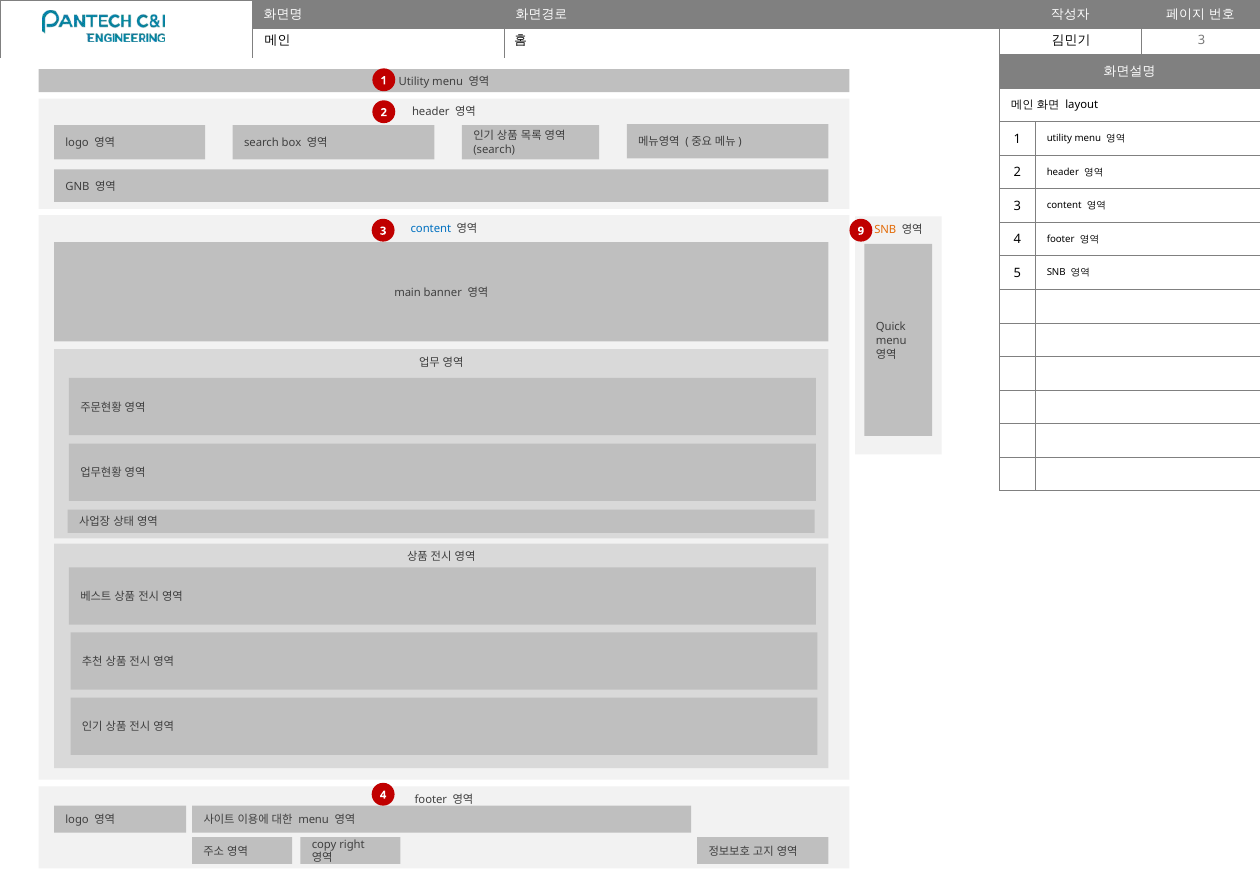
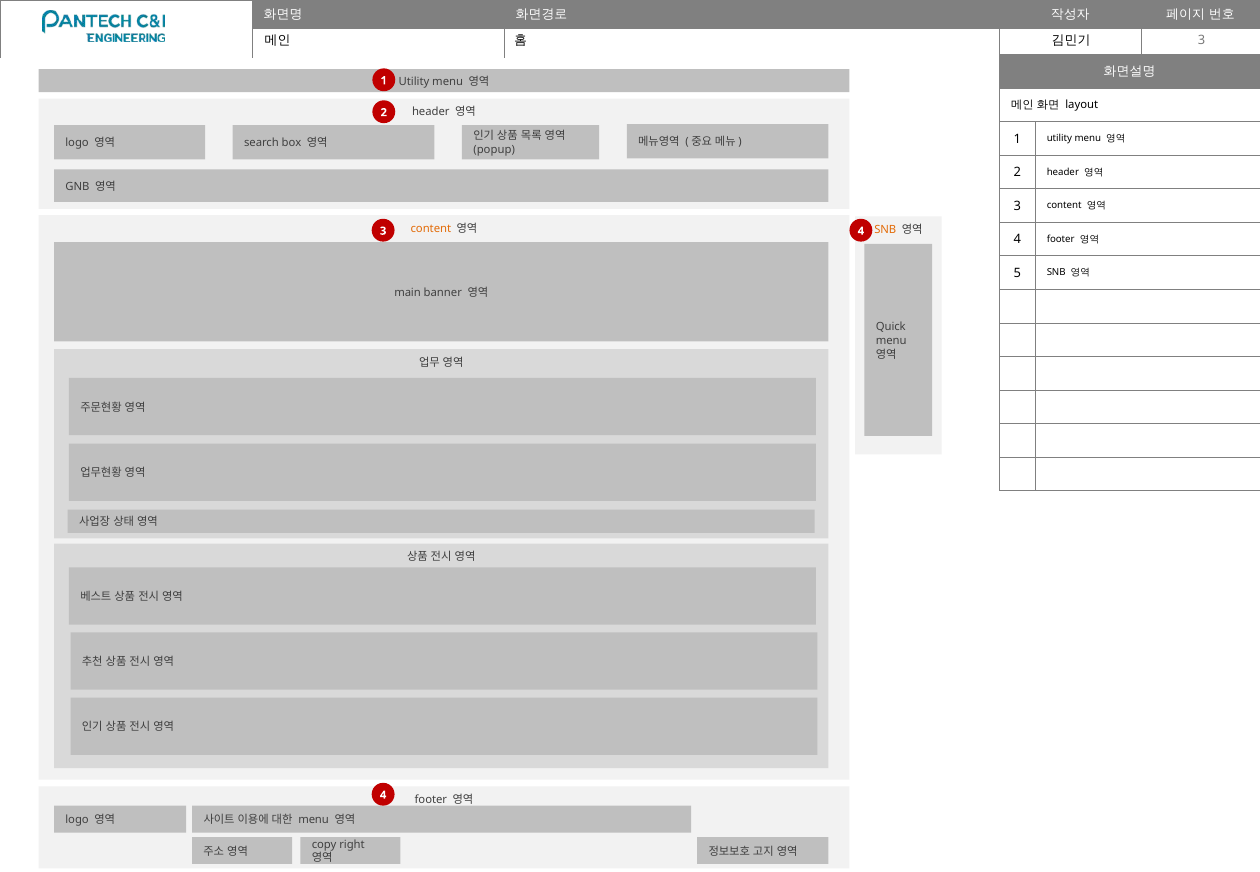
search at (494, 150): search -> popup
content at (431, 228) colour: blue -> orange
3 9: 9 -> 4
